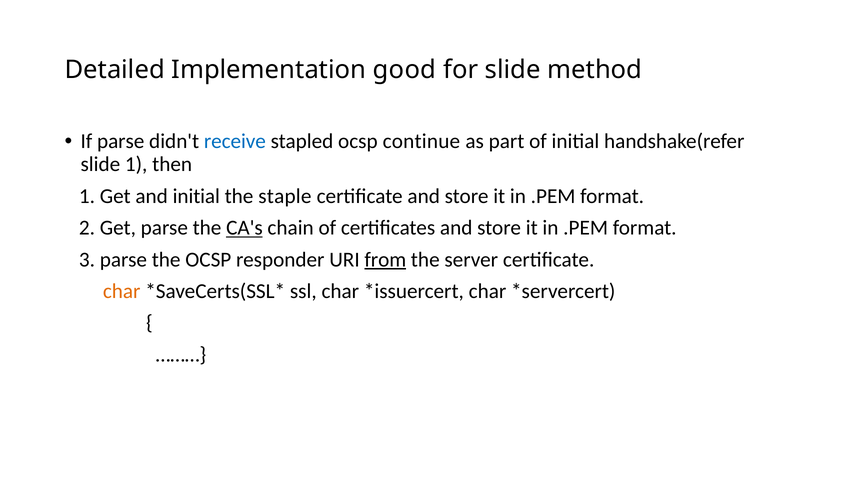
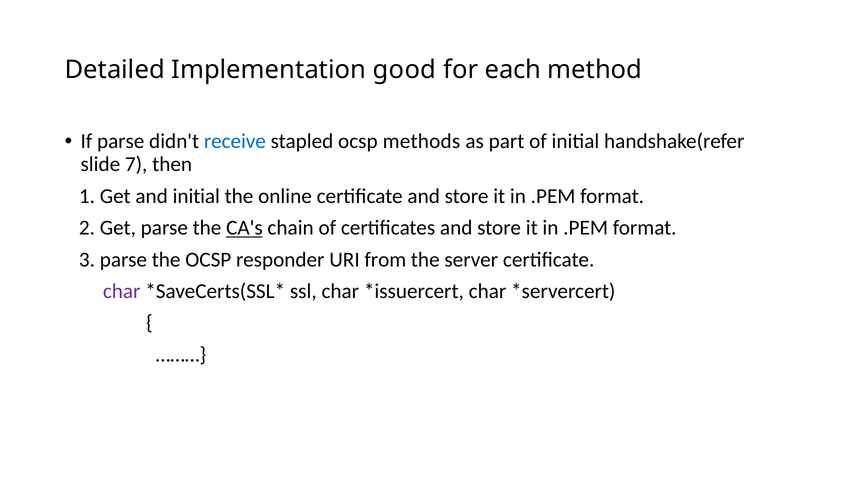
for slide: slide -> each
continue: continue -> methods
slide 1: 1 -> 7
staple: staple -> online
from underline: present -> none
char at (122, 291) colour: orange -> purple
